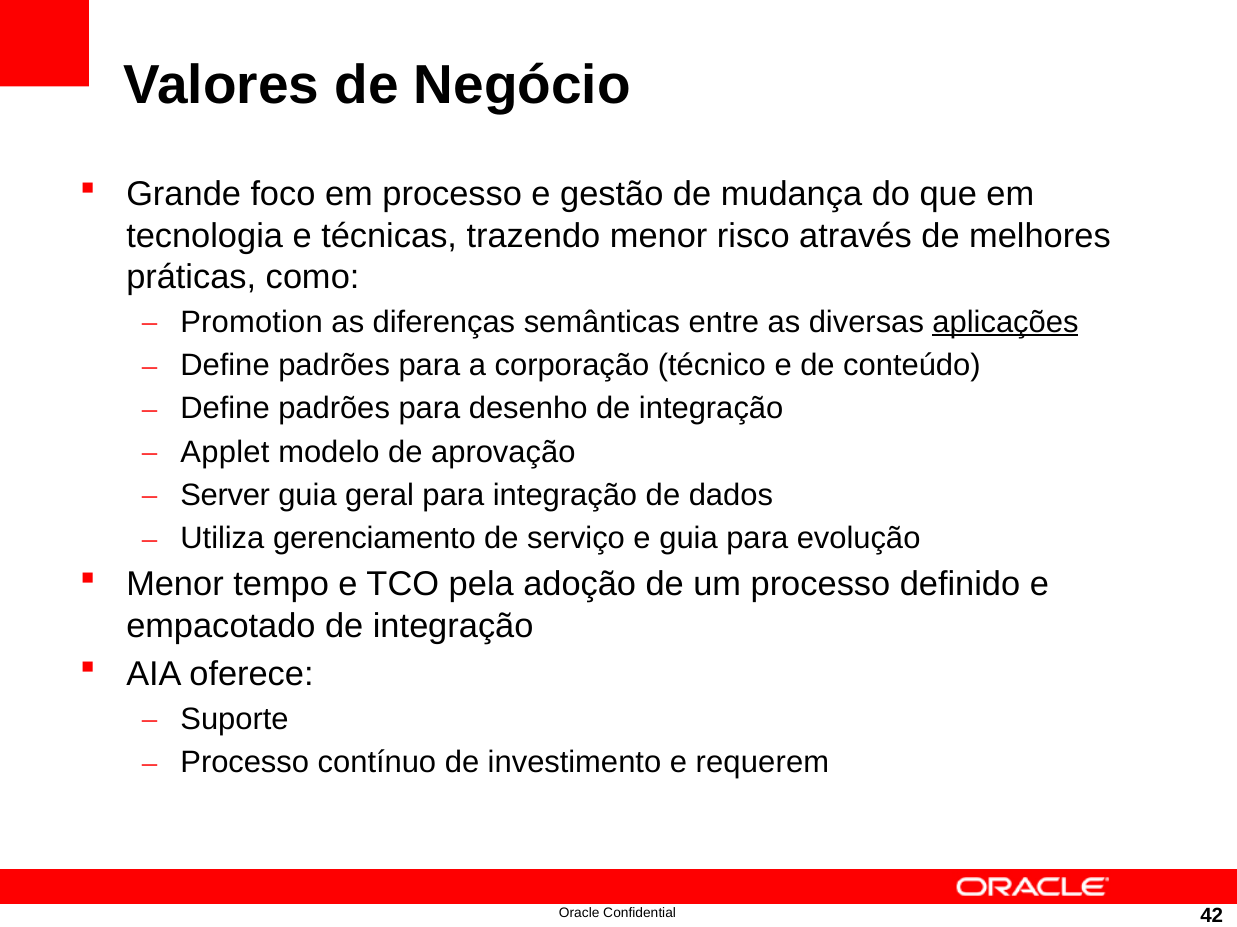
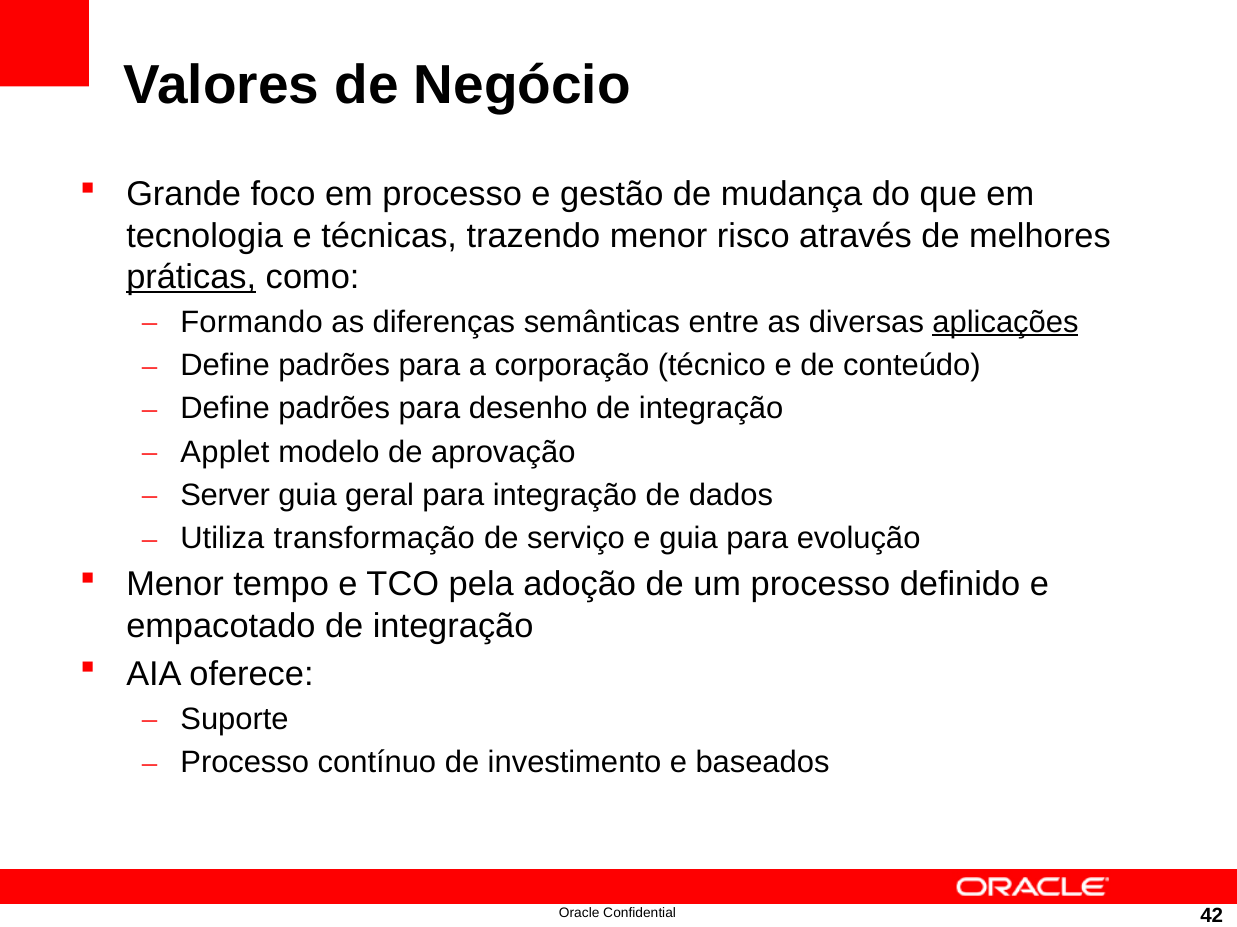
práticas underline: none -> present
Promotion: Promotion -> Formando
gerenciamento: gerenciamento -> transformação
requerem: requerem -> baseados
